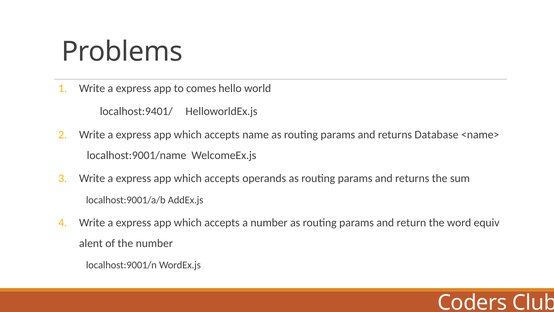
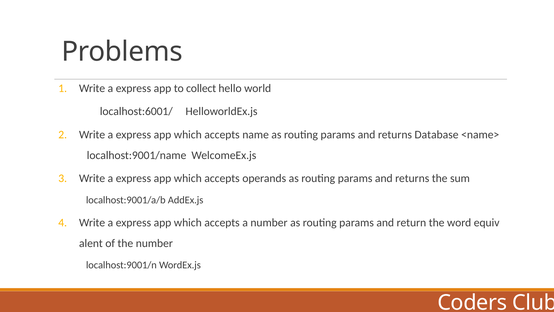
comes: comes -> collect
localhost:9401/: localhost:9401/ -> localhost:6001/
